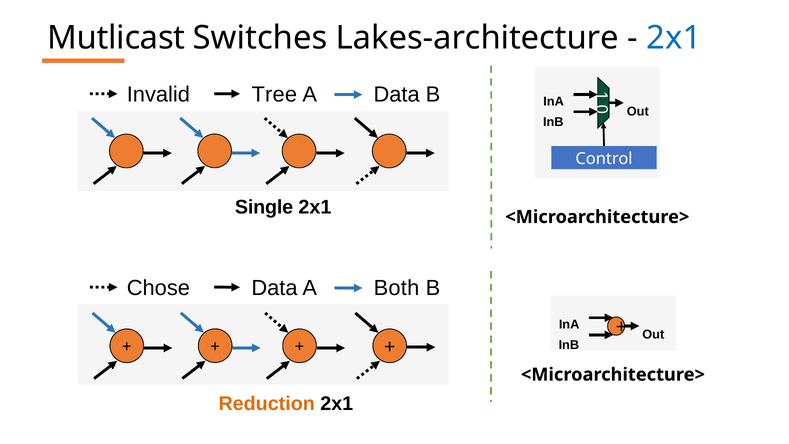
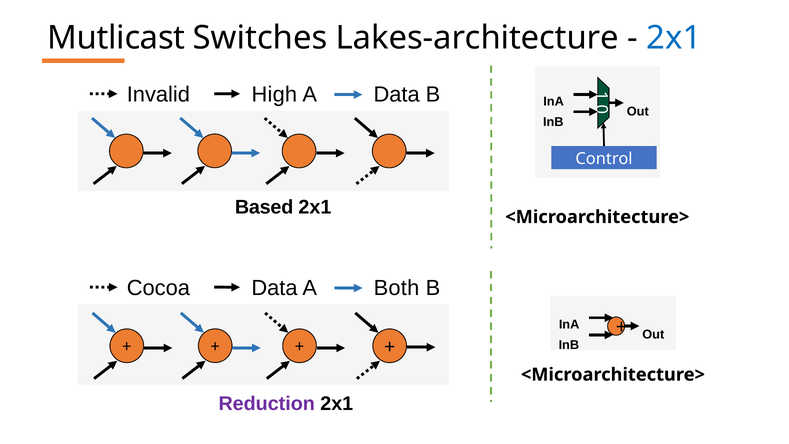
Tree: Tree -> High
Single: Single -> Based
Chose: Chose -> Cocoa
Reduction colour: orange -> purple
